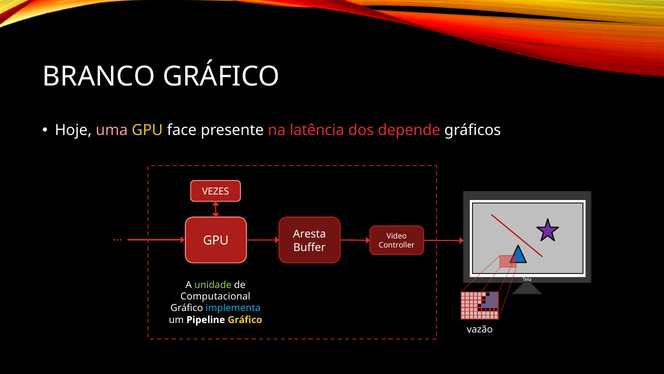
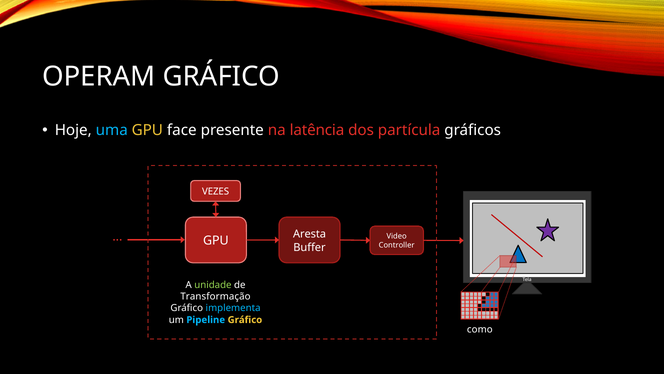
BRANCO: BRANCO -> OPERAM
uma colour: pink -> light blue
depende: depende -> partícula
Computacional: Computacional -> Transformação
Pipeline colour: white -> light blue
vazão: vazão -> como
